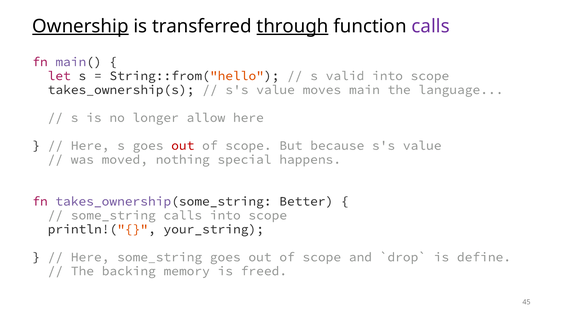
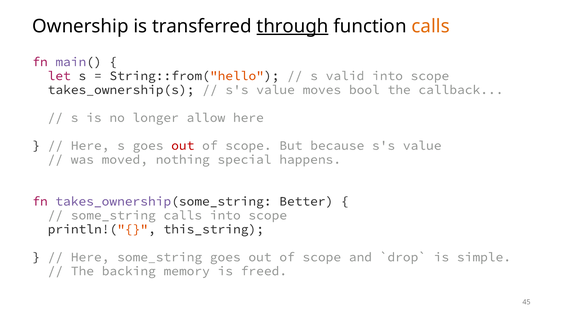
Ownership underline: present -> none
calls at (431, 26) colour: purple -> orange
main: main -> bool
language: language -> callback
your_string: your_string -> this_string
define: define -> simple
